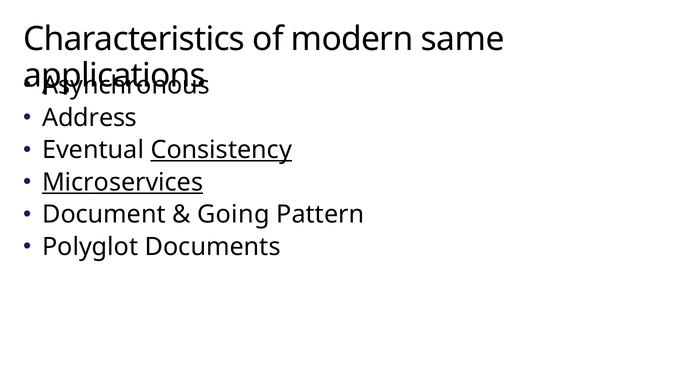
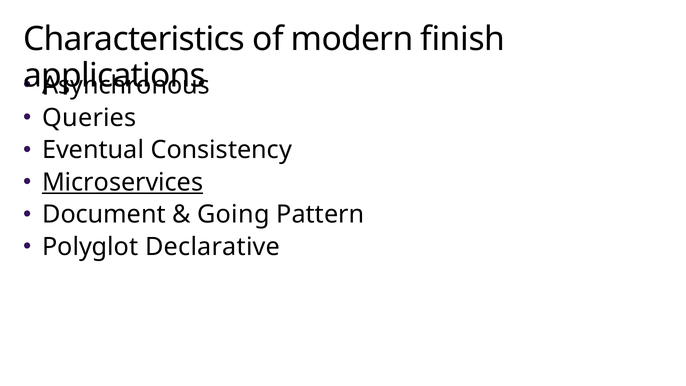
same: same -> finish
Address: Address -> Queries
Consistency underline: present -> none
Documents: Documents -> Declarative
